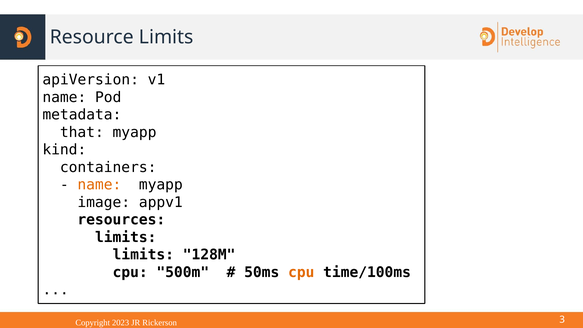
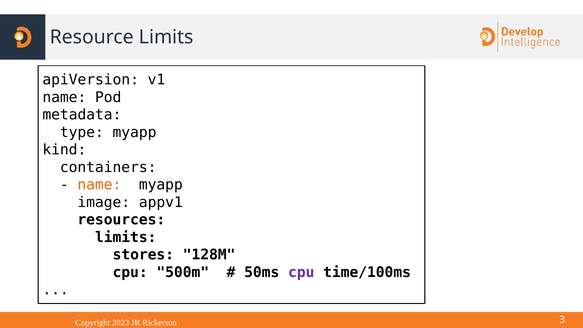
that: that -> type
limits at (143, 255): limits -> stores
cpu at (301, 272) colour: orange -> purple
